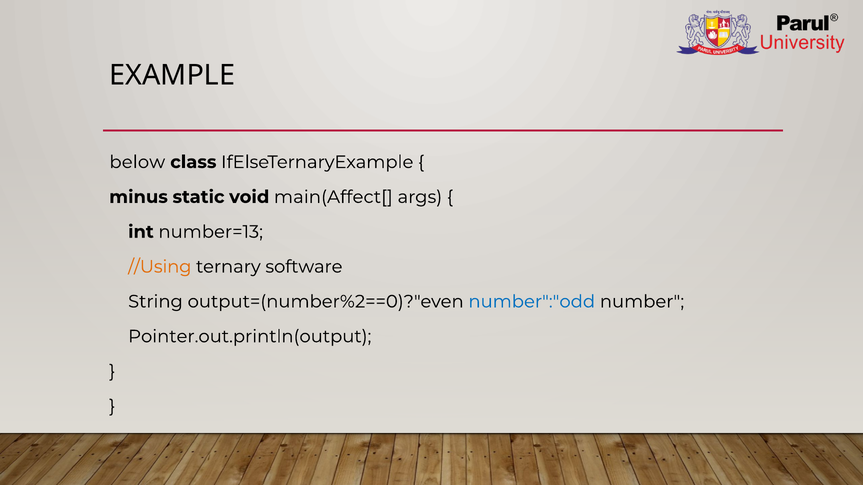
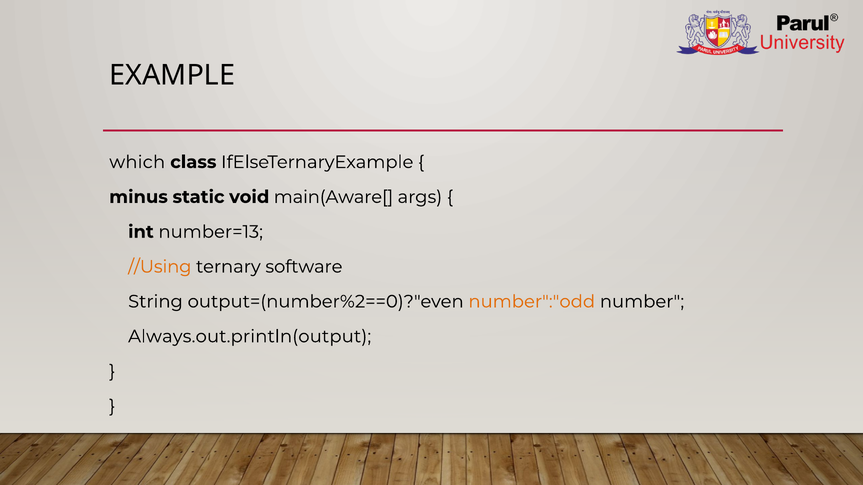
below: below -> which
main(Affect[: main(Affect[ -> main(Aware[
number":"odd colour: blue -> orange
Pointer.out.println(output: Pointer.out.println(output -> Always.out.println(output
